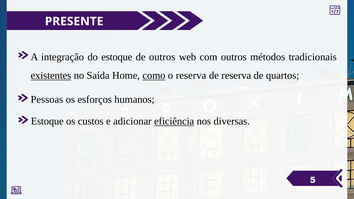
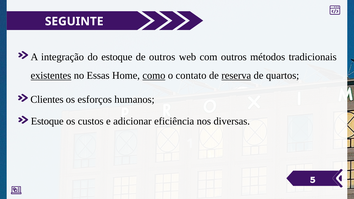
PRESENTE: PRESENTE -> SEGUINTE
Saída: Saída -> Essas
o reserva: reserva -> contato
reserva at (236, 76) underline: none -> present
Pessoas: Pessoas -> Clientes
eficiência underline: present -> none
